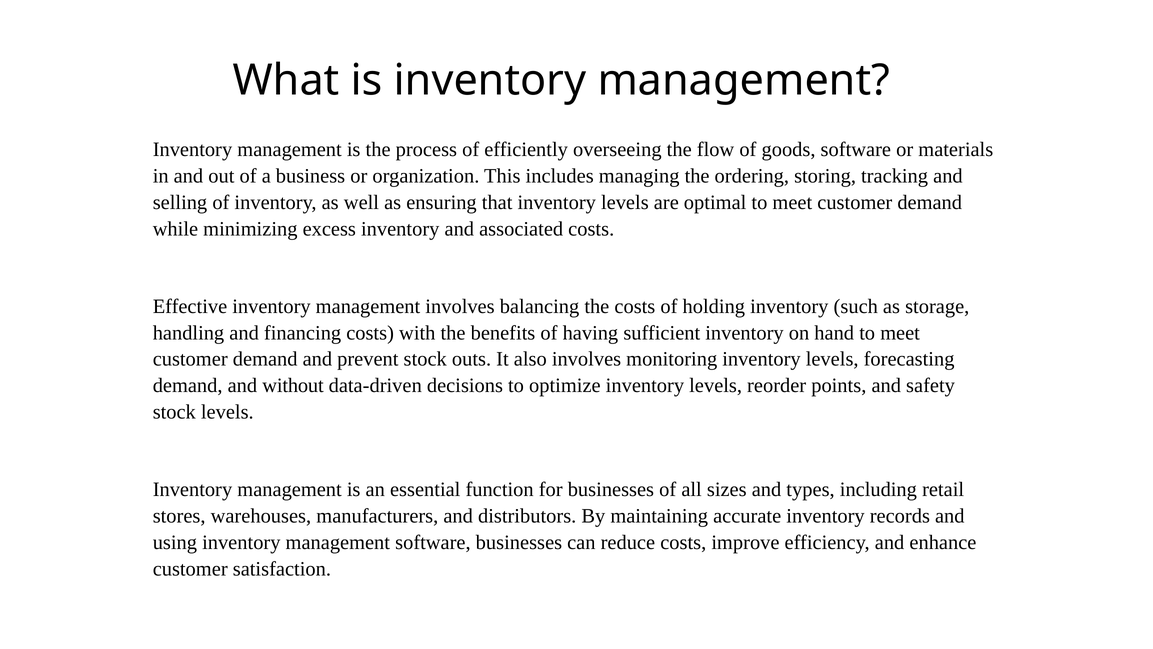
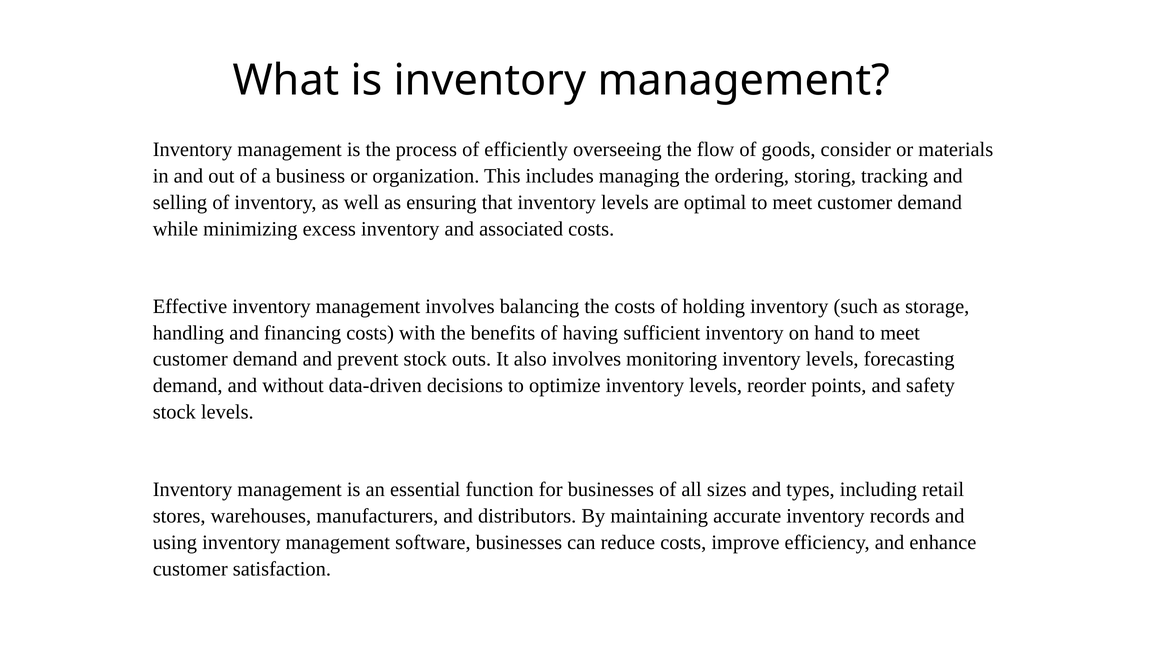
goods software: software -> consider
